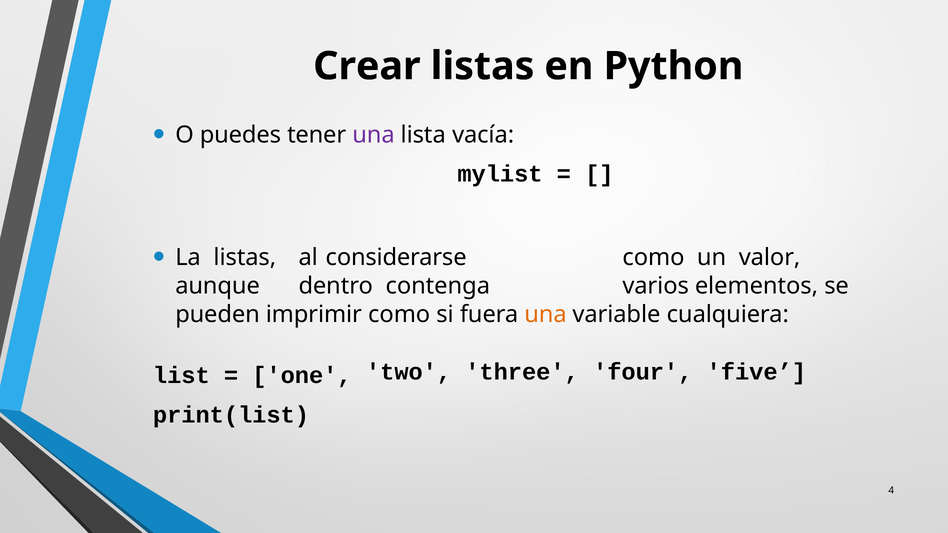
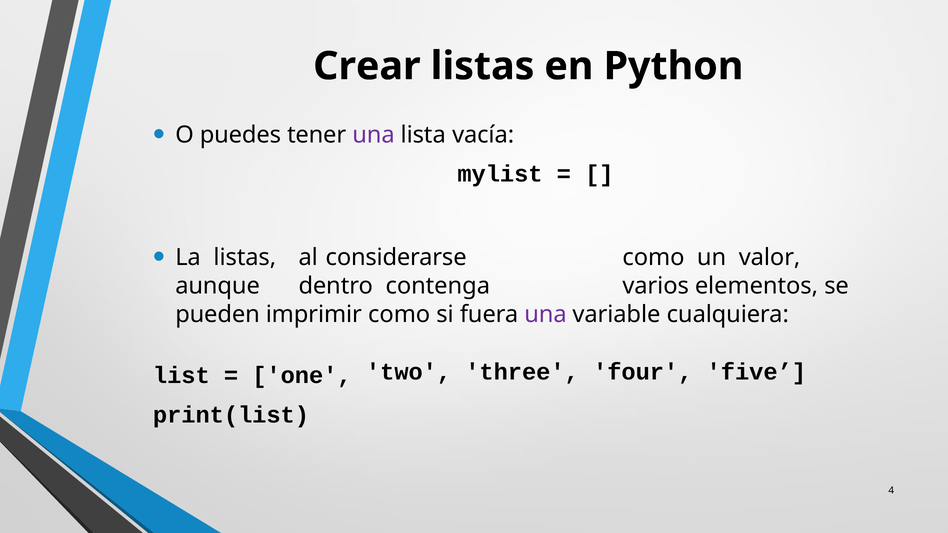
una at (546, 314) colour: orange -> purple
